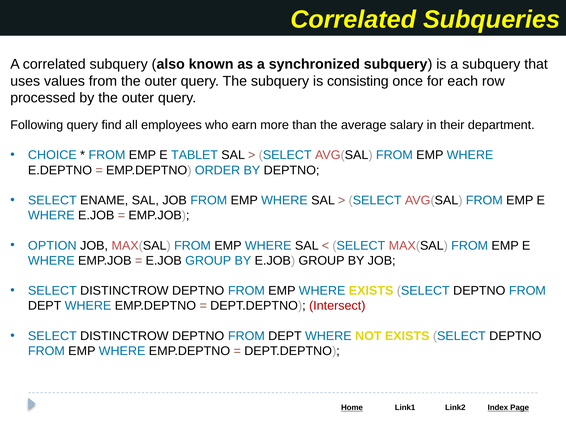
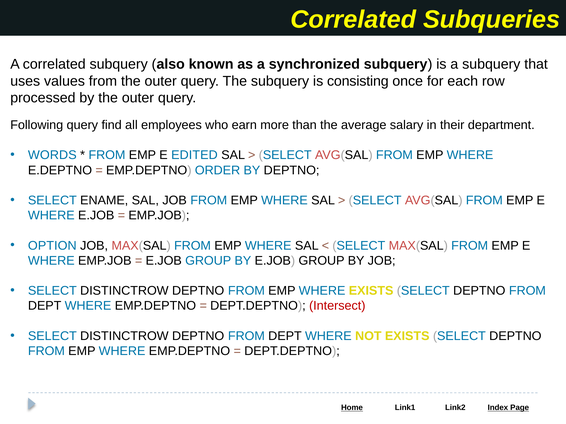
CHOICE: CHOICE -> WORDS
TABLET: TABLET -> EDITED
